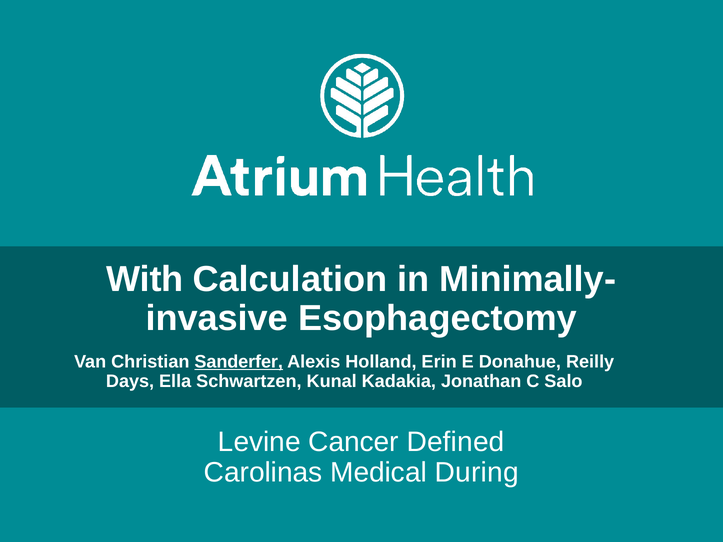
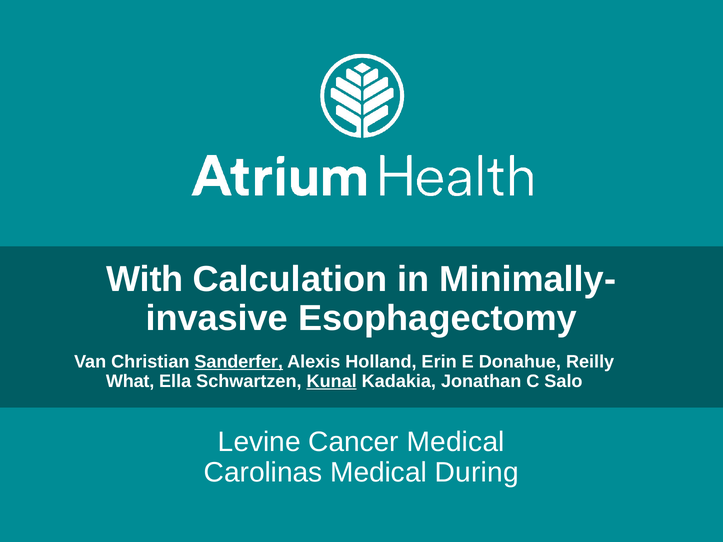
Days: Days -> What
Kunal underline: none -> present
Cancer Defined: Defined -> Medical
